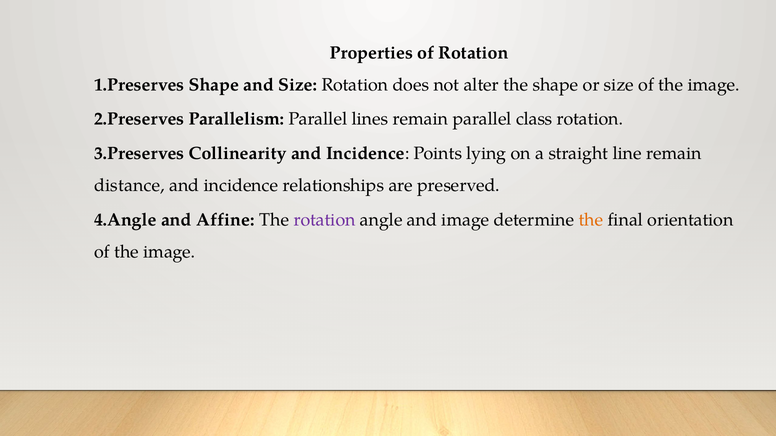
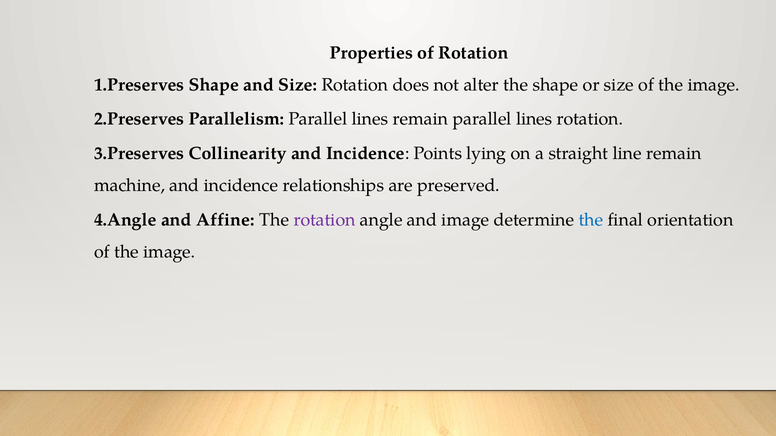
remain parallel class: class -> lines
distance: distance -> machine
the at (591, 220) colour: orange -> blue
